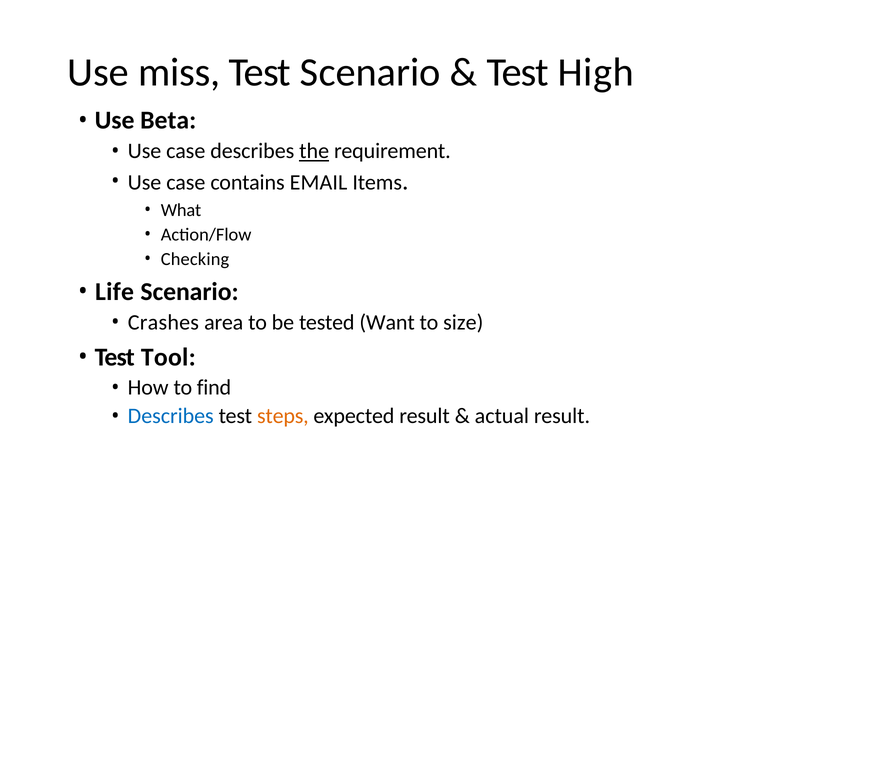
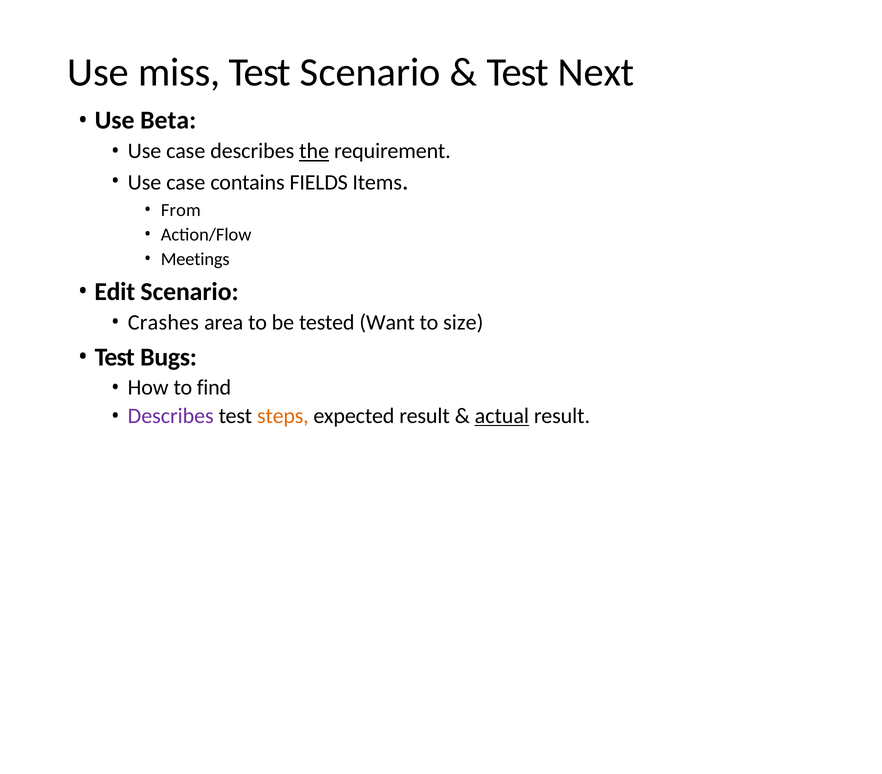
High: High -> Next
EMAIL: EMAIL -> FIELDS
What: What -> From
Checking: Checking -> Meetings
Life: Life -> Edit
Tool: Tool -> Bugs
Describes at (171, 416) colour: blue -> purple
actual underline: none -> present
